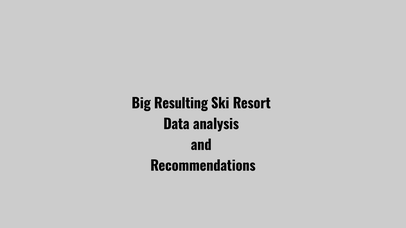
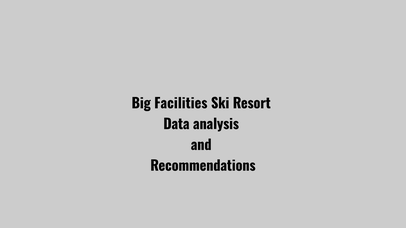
Resulting: Resulting -> Facilities
